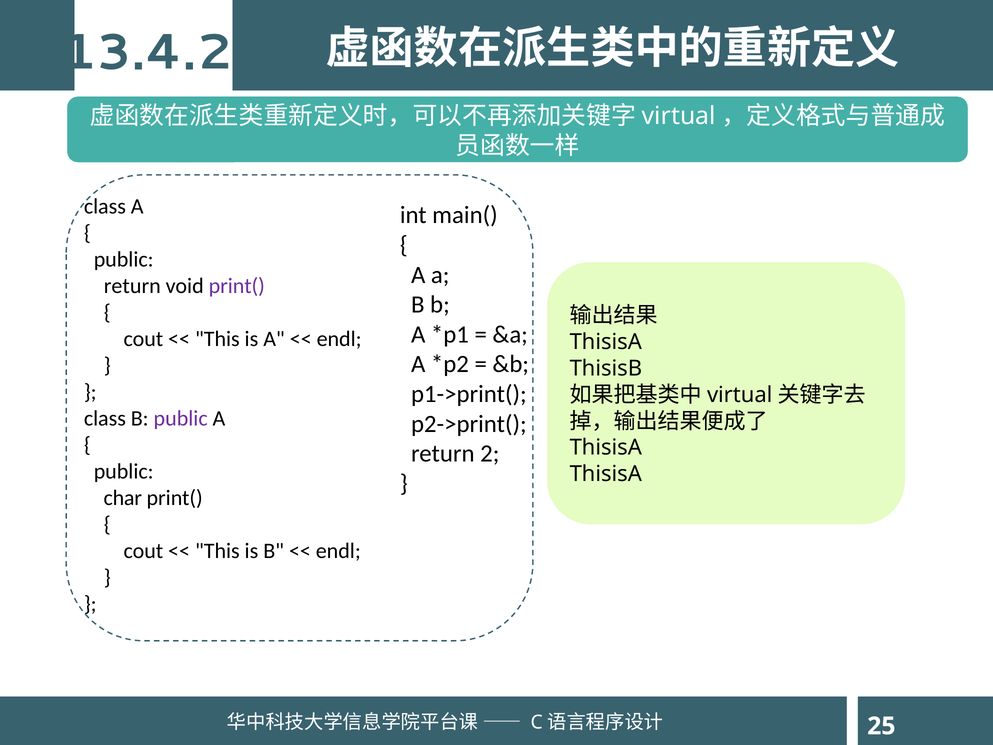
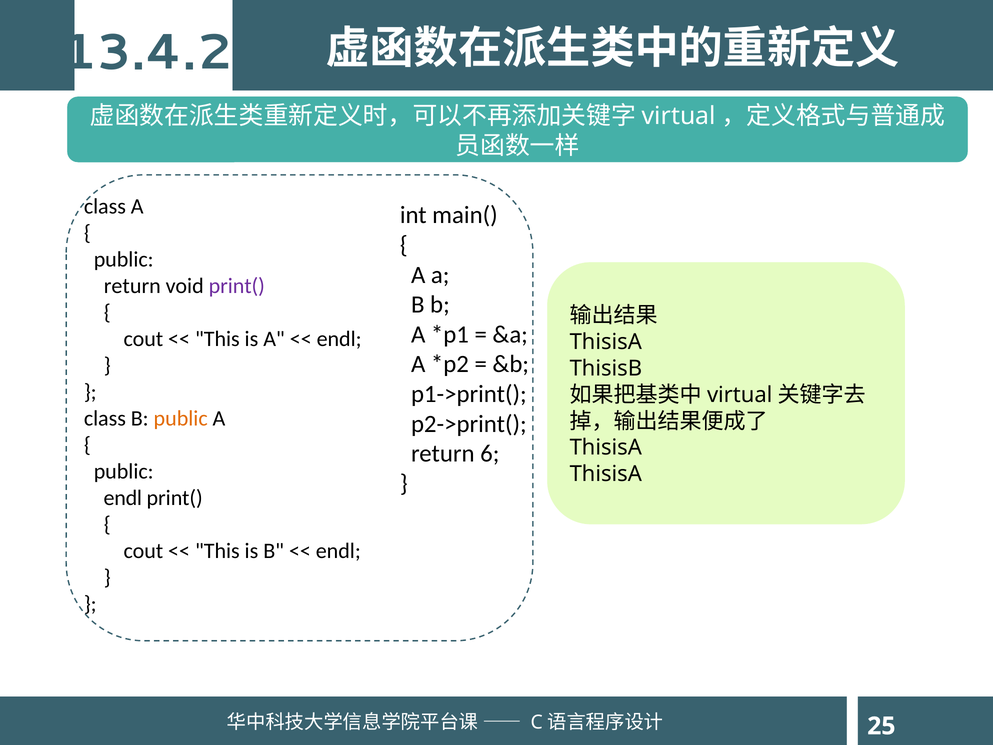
public at (181, 418) colour: purple -> orange
2: 2 -> 6
char at (123, 498): char -> endl
